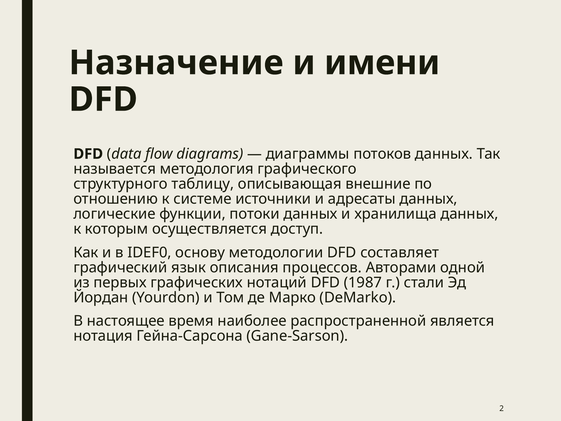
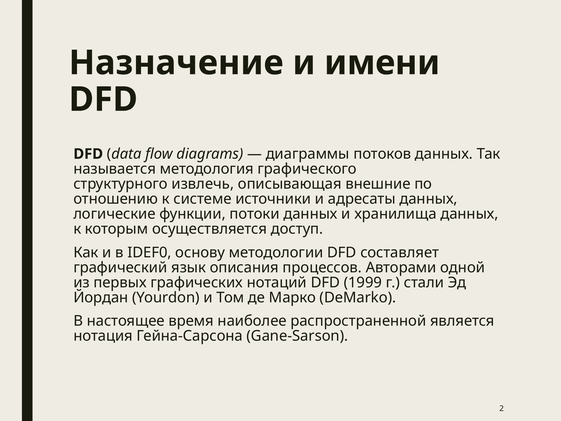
таблицу: таблицу -> извлечь
1987: 1987 -> 1999
